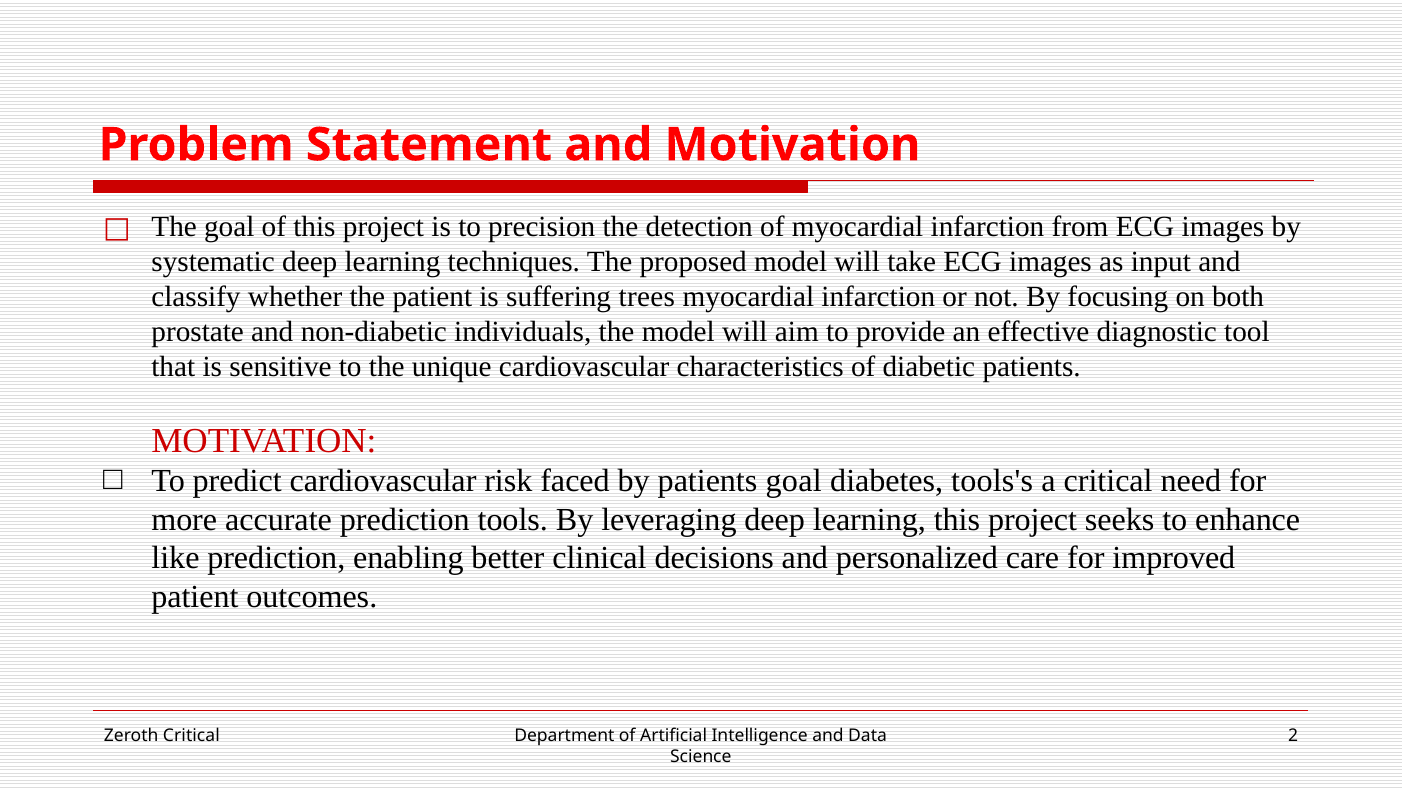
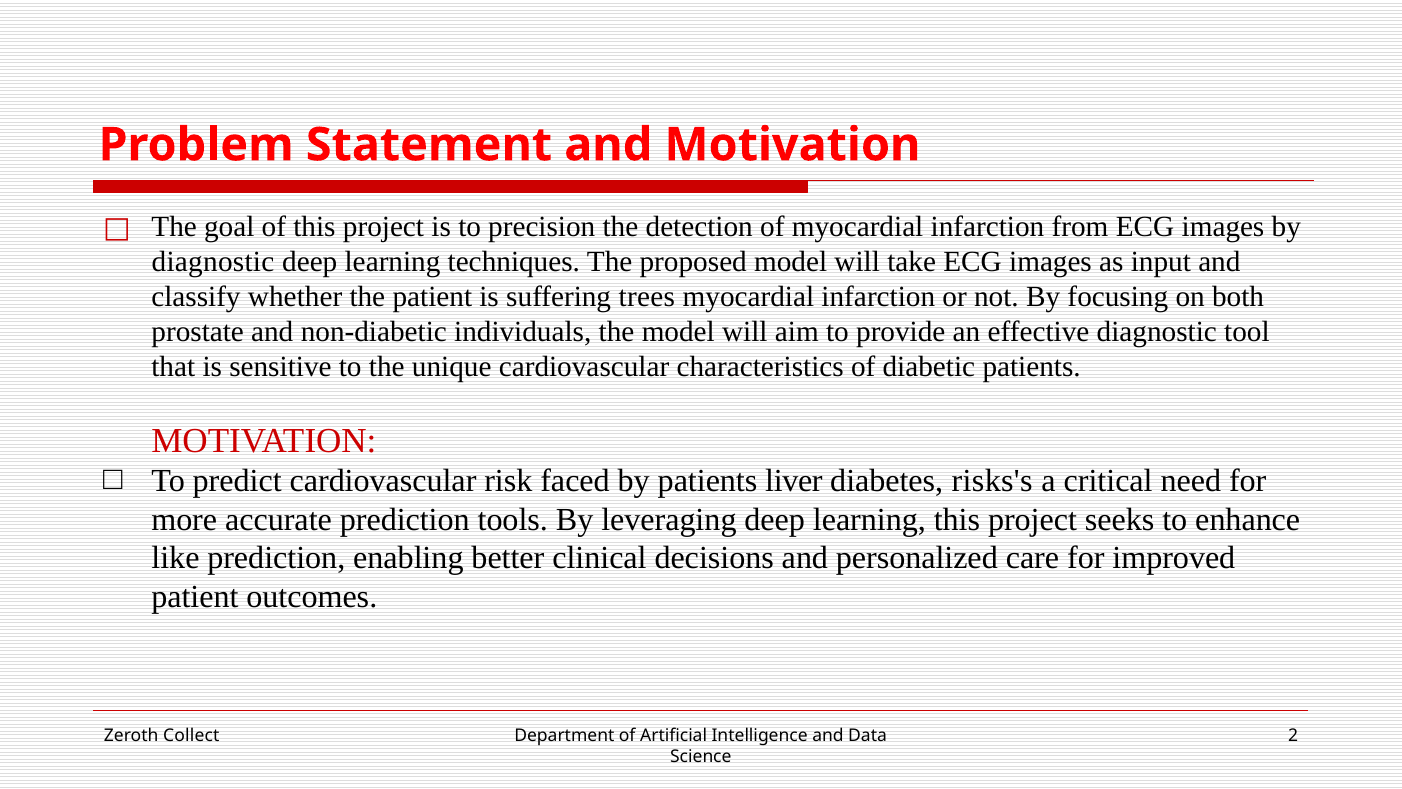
systematic at (213, 261): systematic -> diagnostic
patients goal: goal -> liver
tools's: tools's -> risks's
Zeroth Critical: Critical -> Collect
